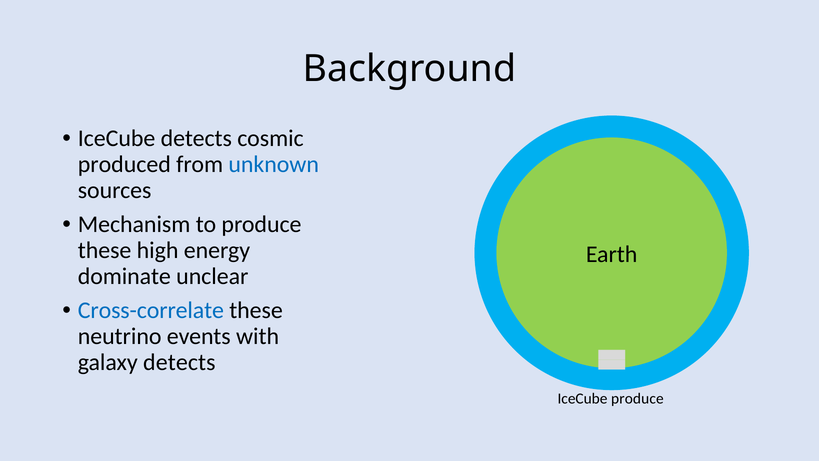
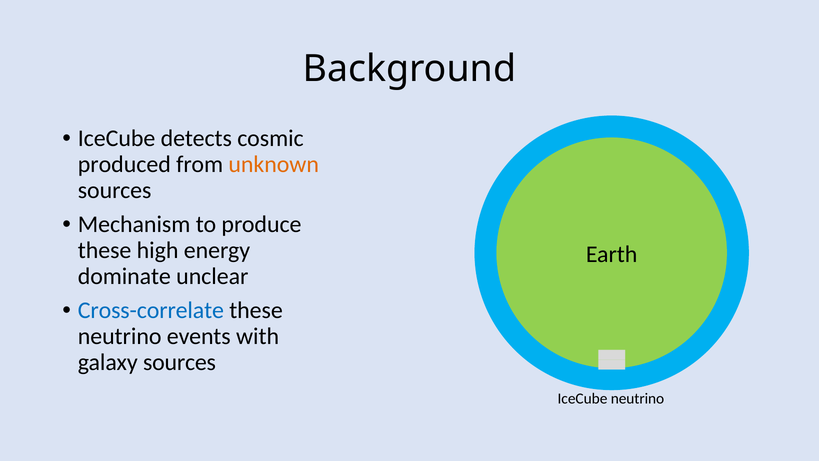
unknown colour: blue -> orange
galaxy detects: detects -> sources
IceCube produce: produce -> neutrino
